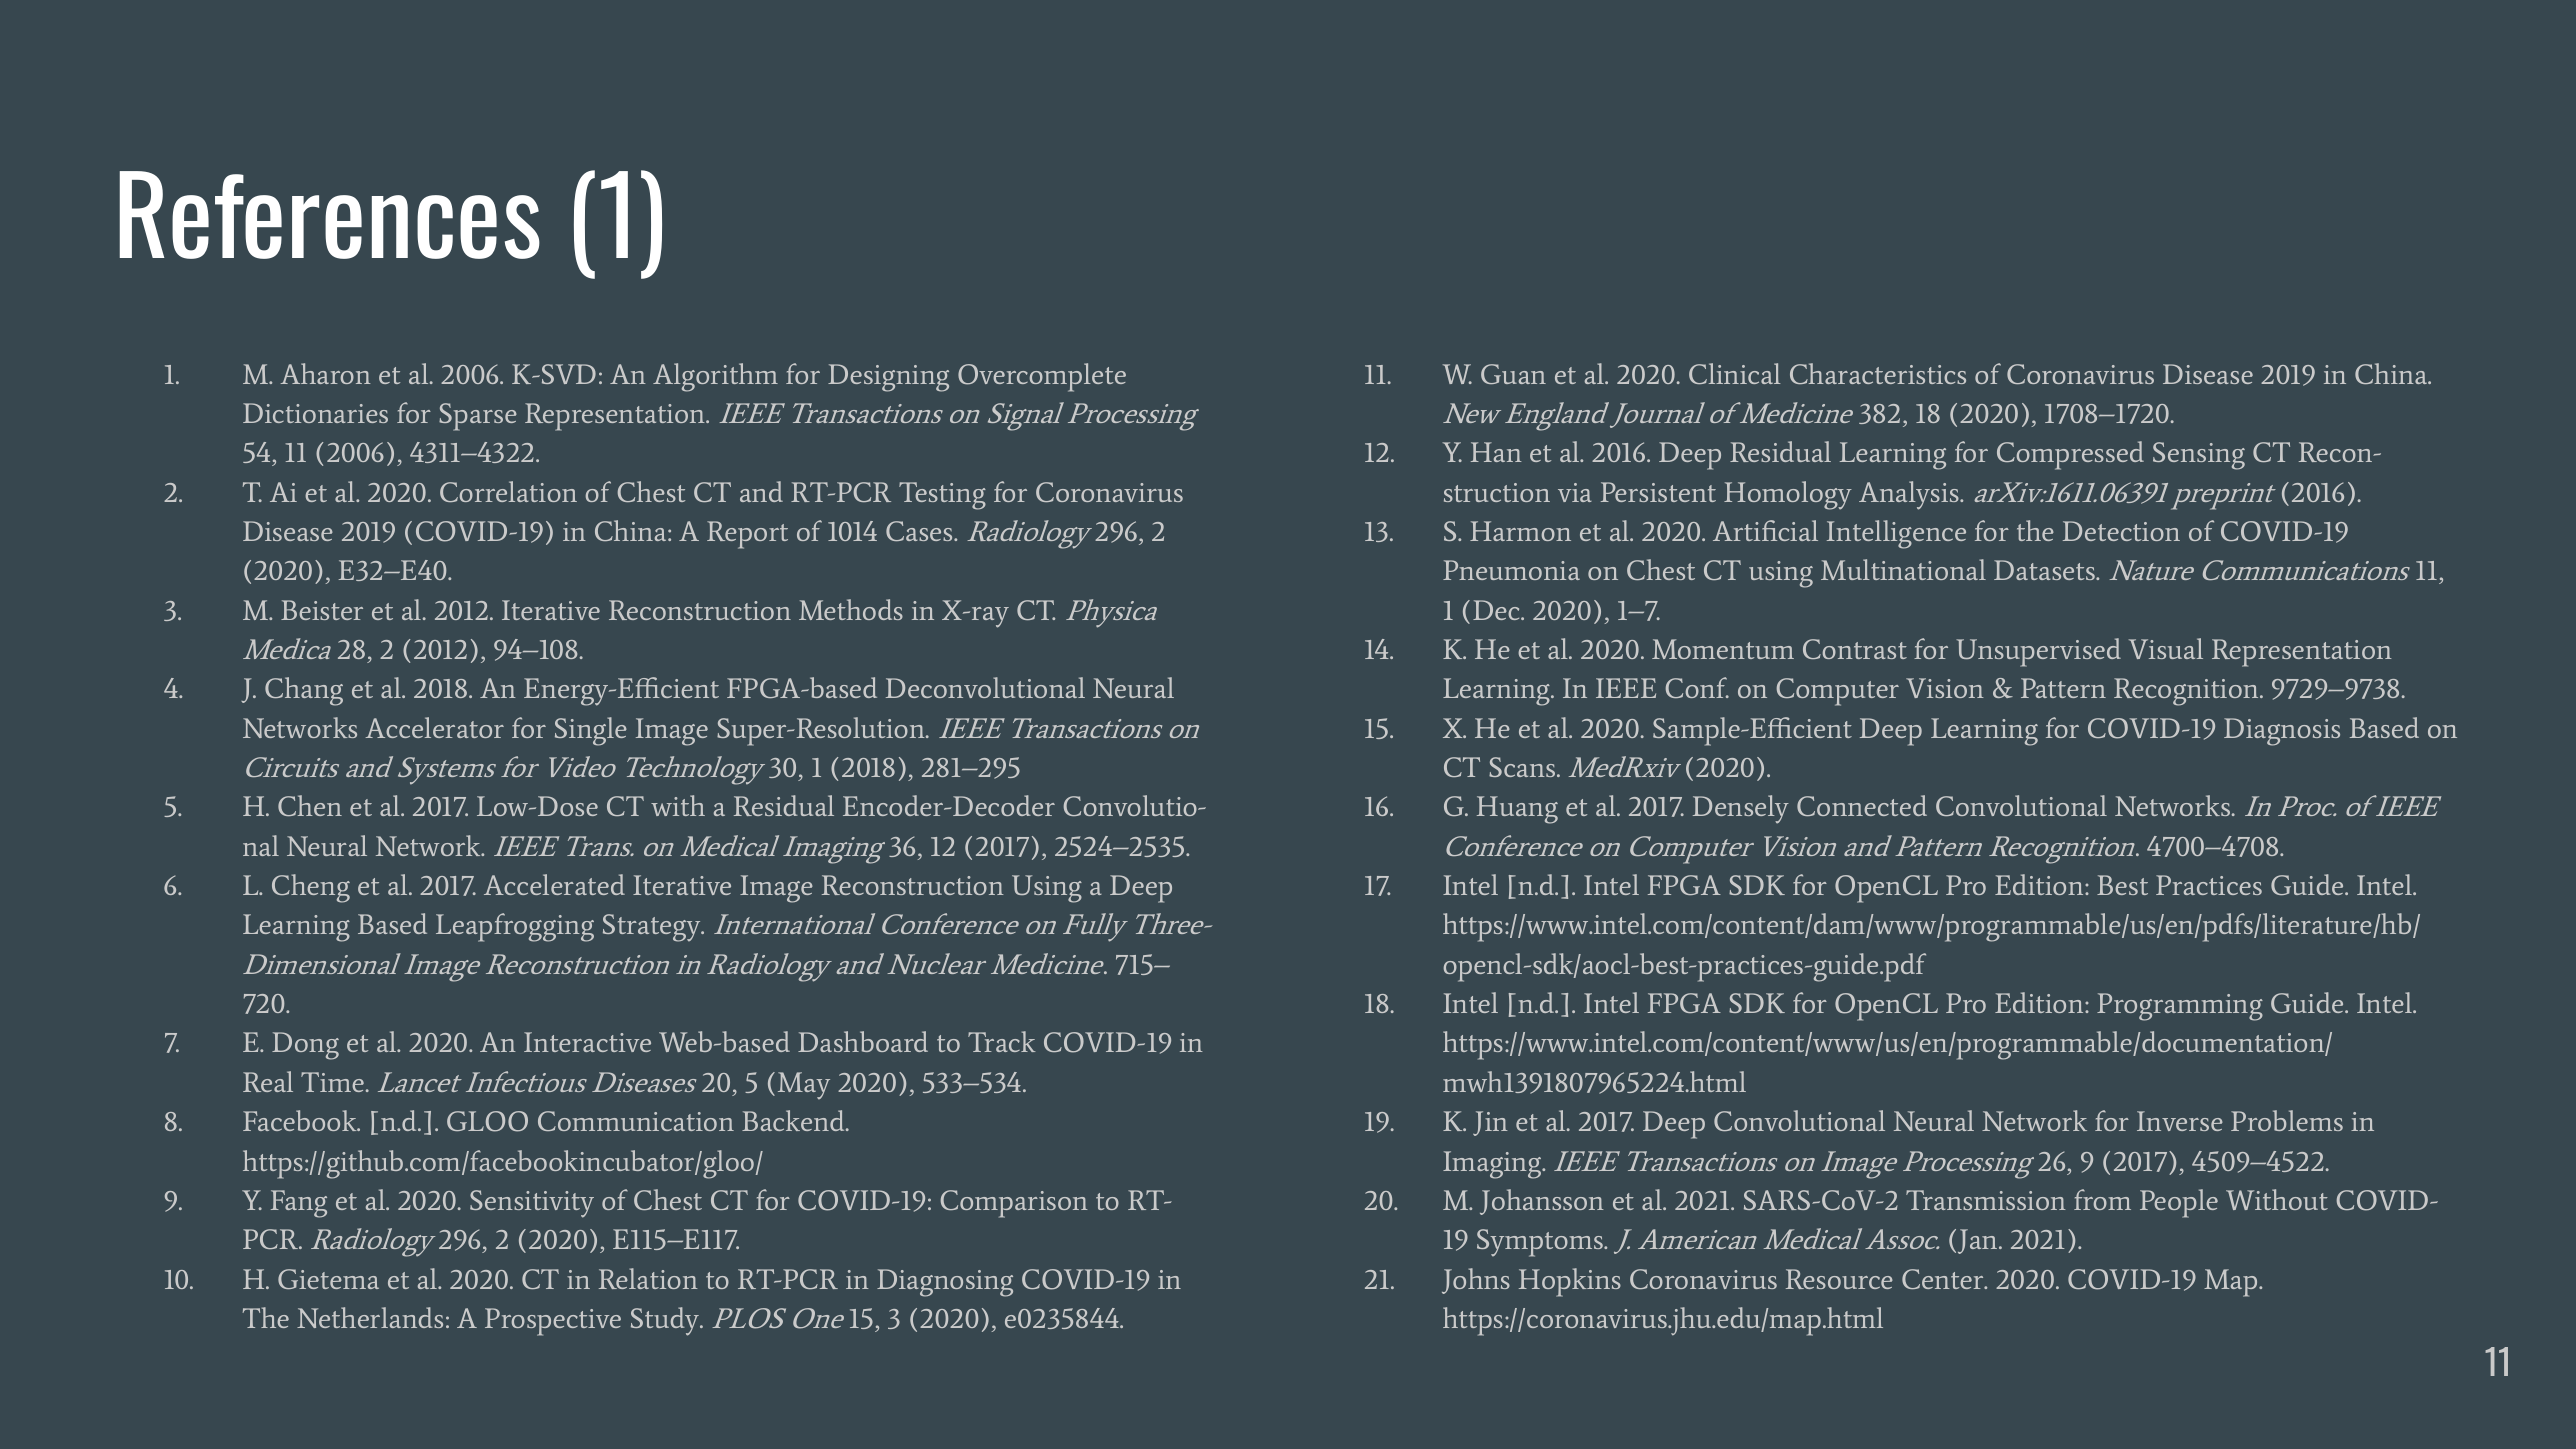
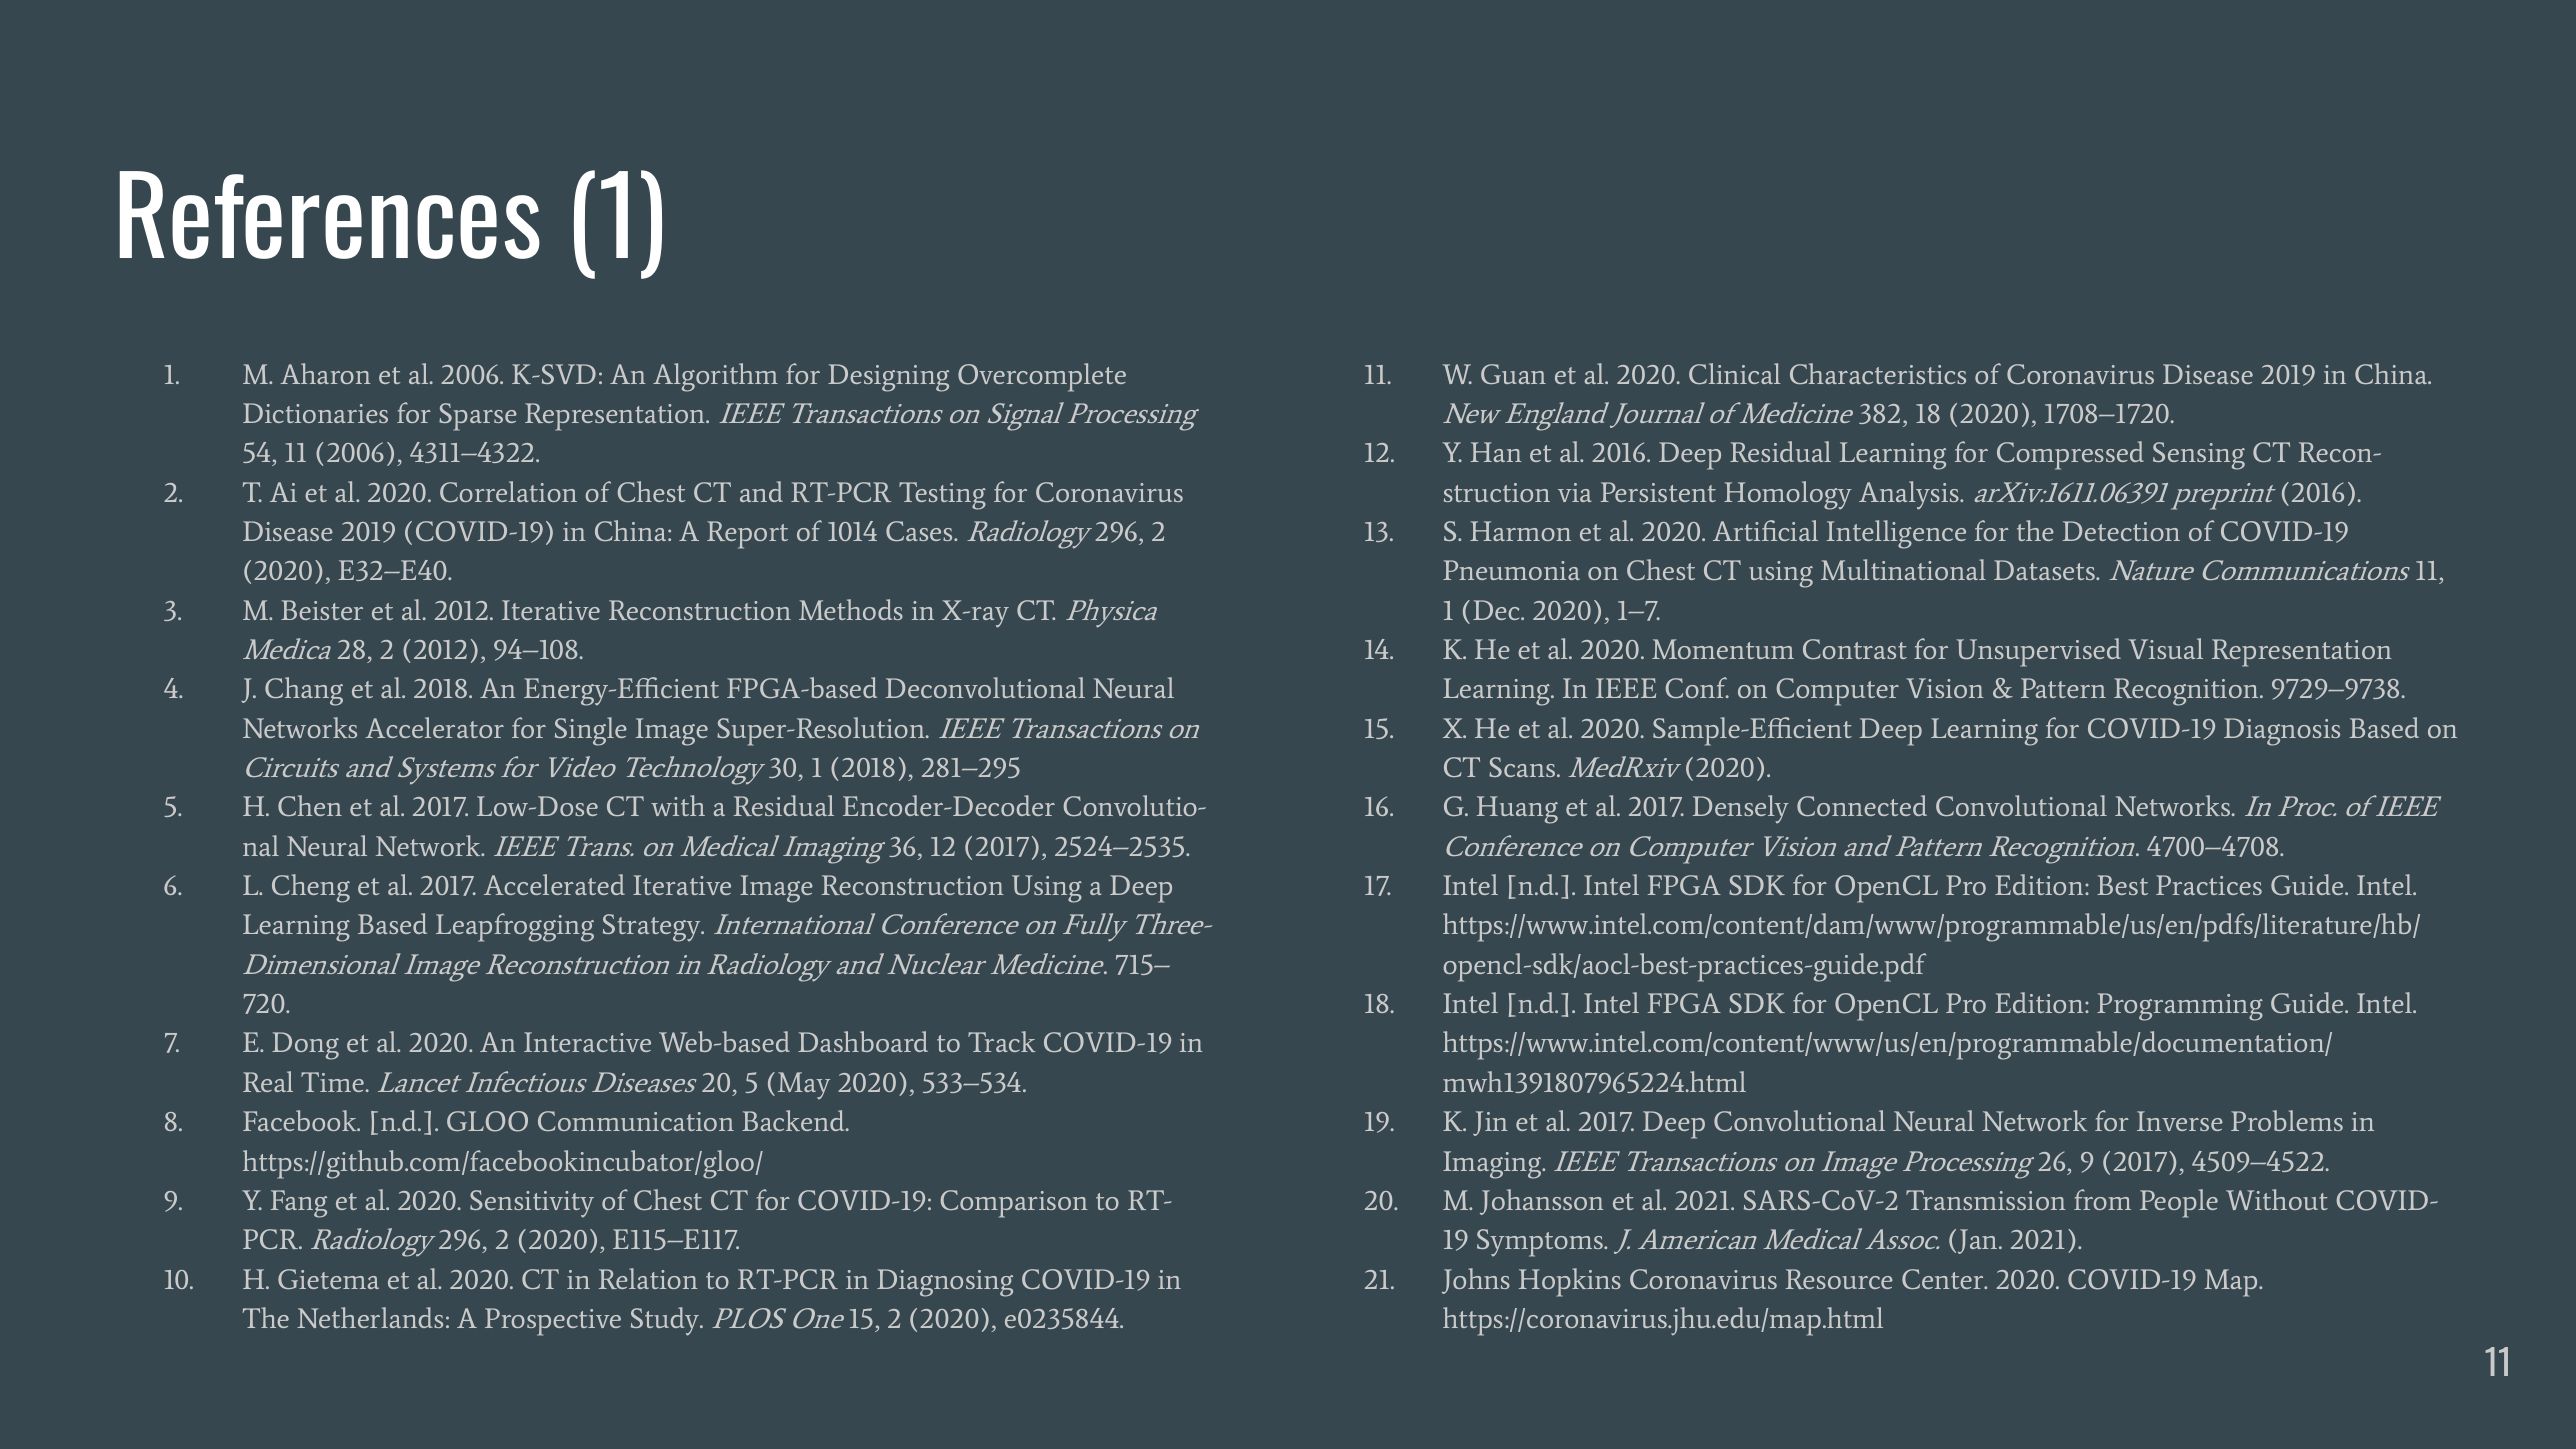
15 3: 3 -> 2
